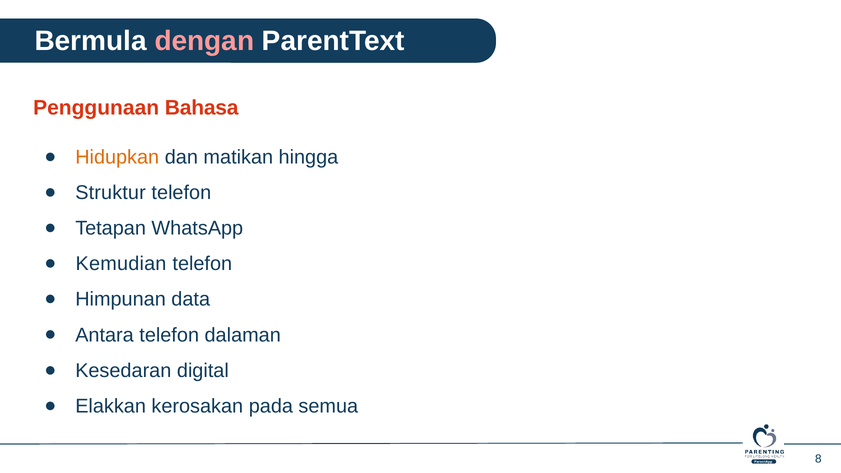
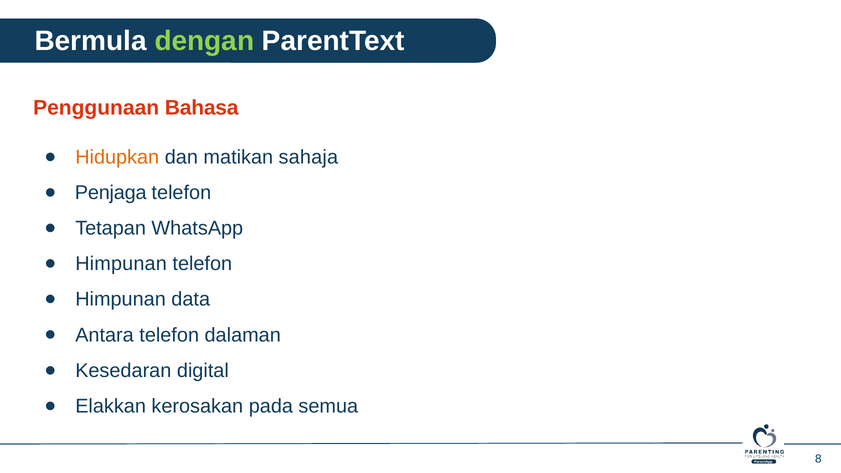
dengan colour: pink -> light green
hingga: hingga -> sahaja
Struktur: Struktur -> Penjaga
Kemudian at (121, 264): Kemudian -> Himpunan
